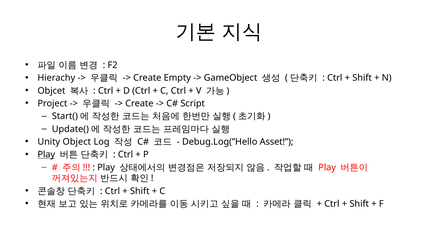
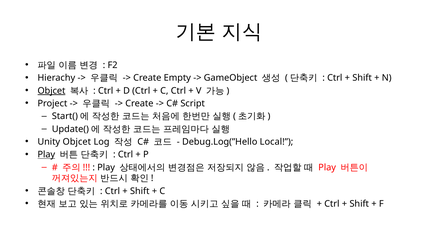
Objcet at (51, 91) underline: none -> present
Unity Object: Object -> Objcet
Asset: Asset -> Local
